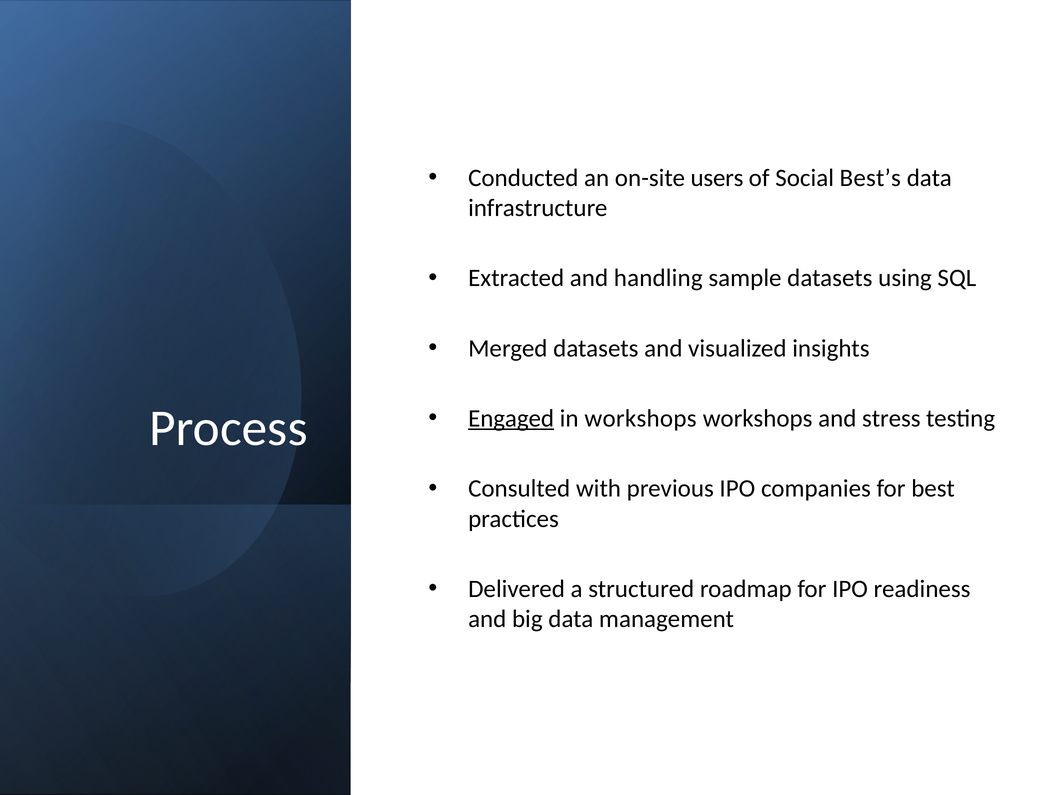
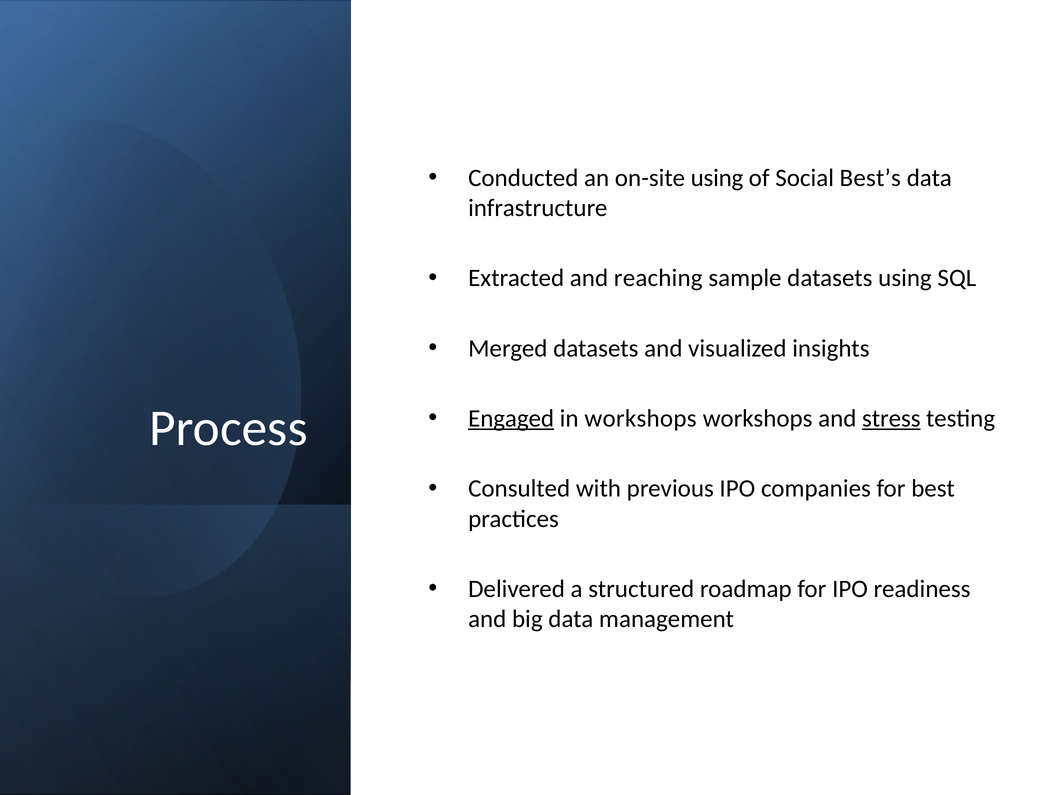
on-site users: users -> using
handling: handling -> reaching
stress underline: none -> present
